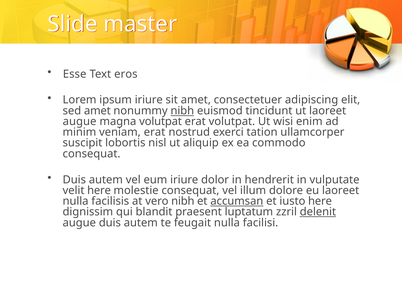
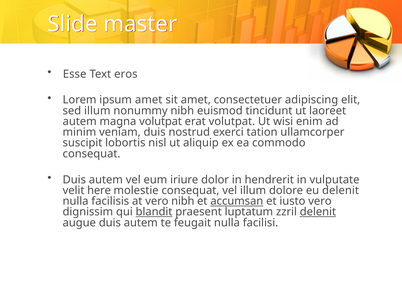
ipsum iriure: iriure -> amet
sed amet: amet -> illum
nibh at (182, 111) underline: present -> none
augue at (80, 121): augue -> autem
veniam erat: erat -> duis
eu laoreet: laoreet -> delenit
iusto here: here -> vero
blandit underline: none -> present
